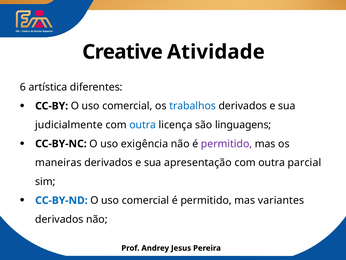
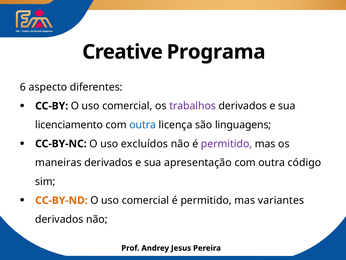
Atividade: Atividade -> Programa
artística: artística -> aspecto
trabalhos colour: blue -> purple
judicialmente: judicialmente -> licenciamento
exigência: exigência -> excluídos
parcial: parcial -> código
CC-BY-ND colour: blue -> orange
